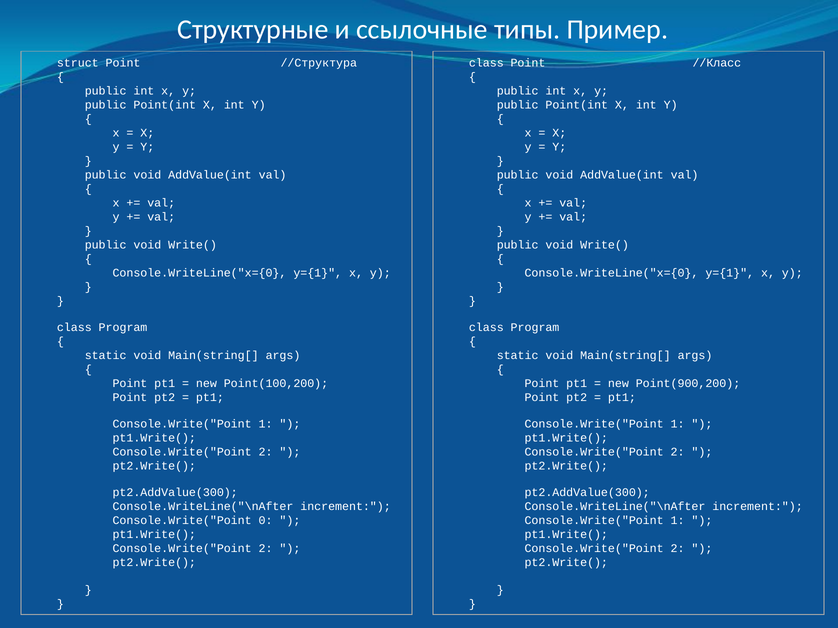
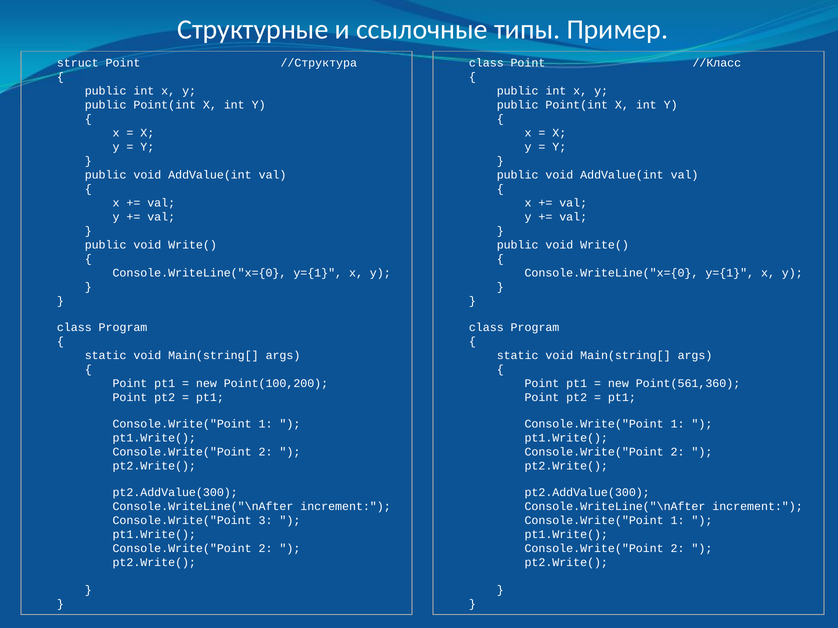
Point(900,200: Point(900,200 -> Point(561,360
0: 0 -> 3
